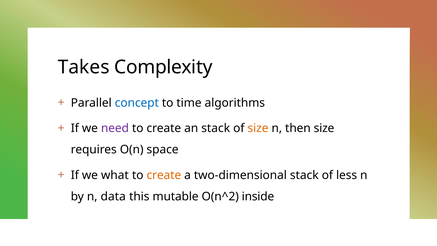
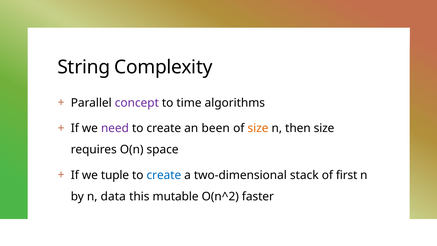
Takes: Takes -> String
concept colour: blue -> purple
an stack: stack -> been
what: what -> tuple
create at (164, 175) colour: orange -> blue
less: less -> first
inside: inside -> faster
